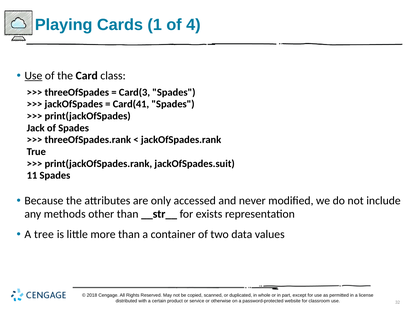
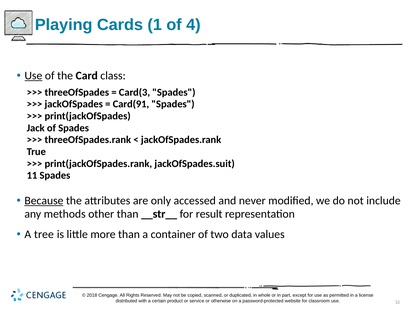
Card(41: Card(41 -> Card(91
Because underline: none -> present
exists: exists -> result
